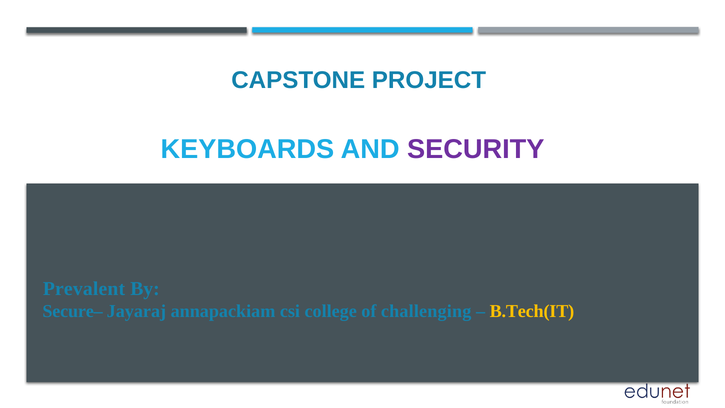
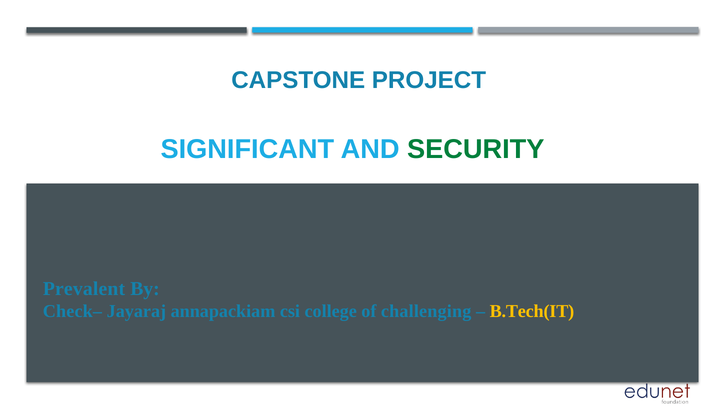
KEYBOARDS: KEYBOARDS -> SIGNIFICANT
SECURITY colour: purple -> green
Secure–: Secure– -> Check–
